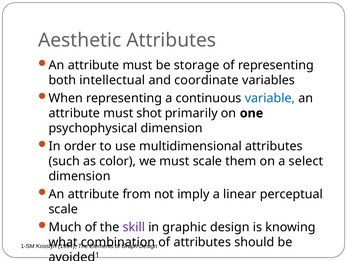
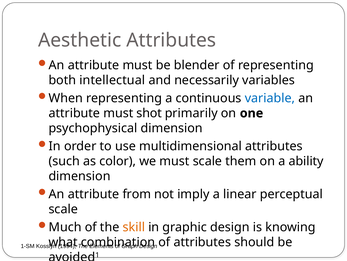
storage: storage -> blender
coordinate: coordinate -> necessarily
select: select -> ability
skill colour: purple -> orange
